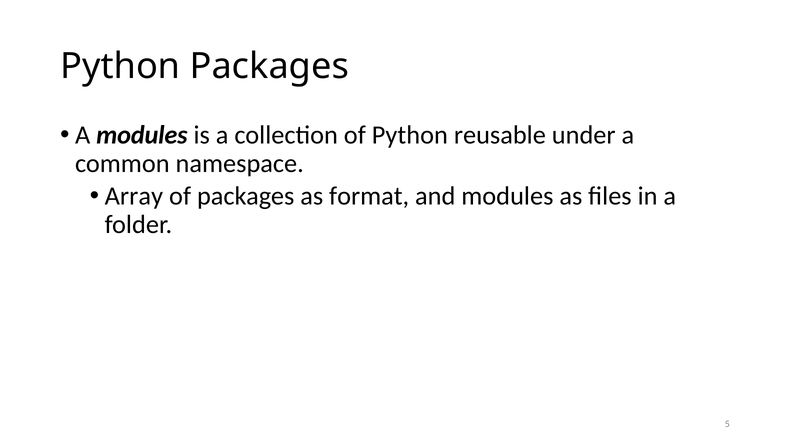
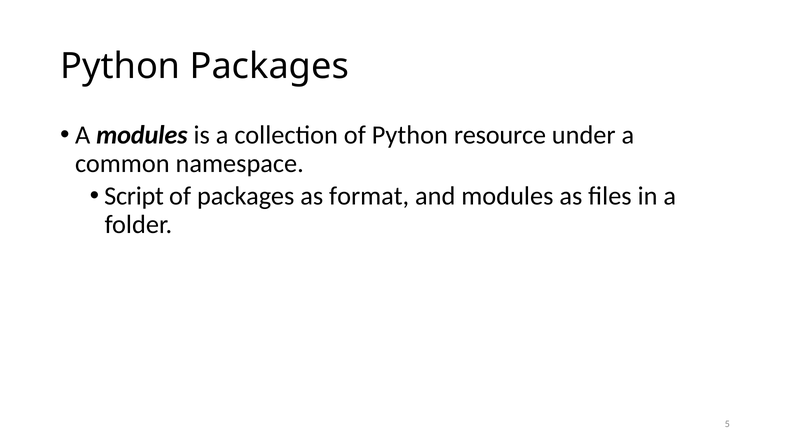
reusable: reusable -> resource
Array: Array -> Script
